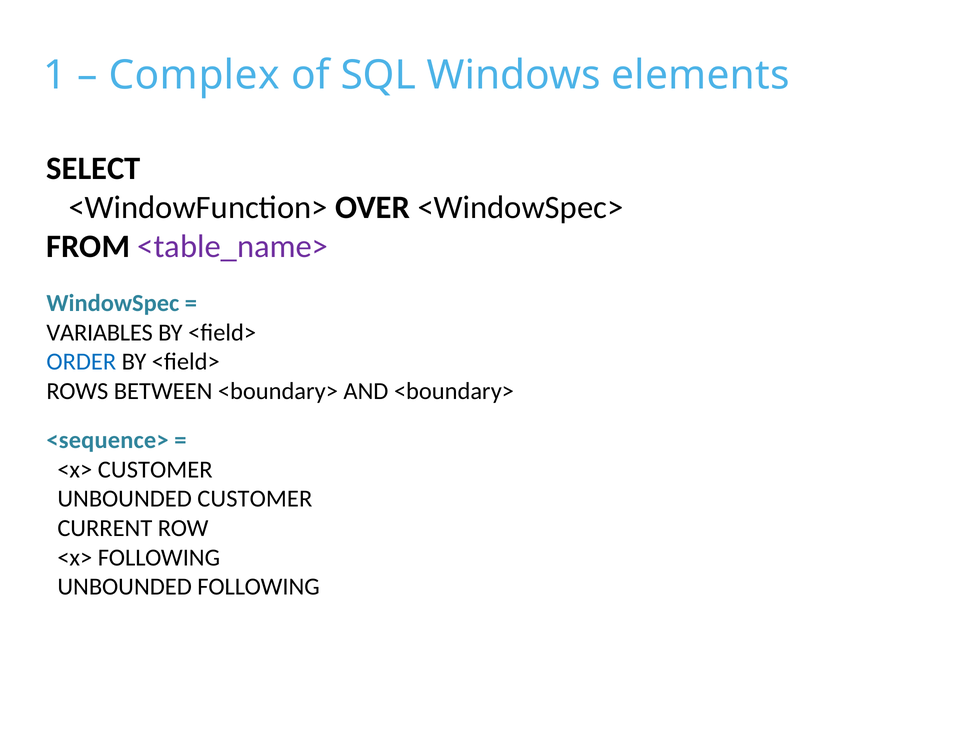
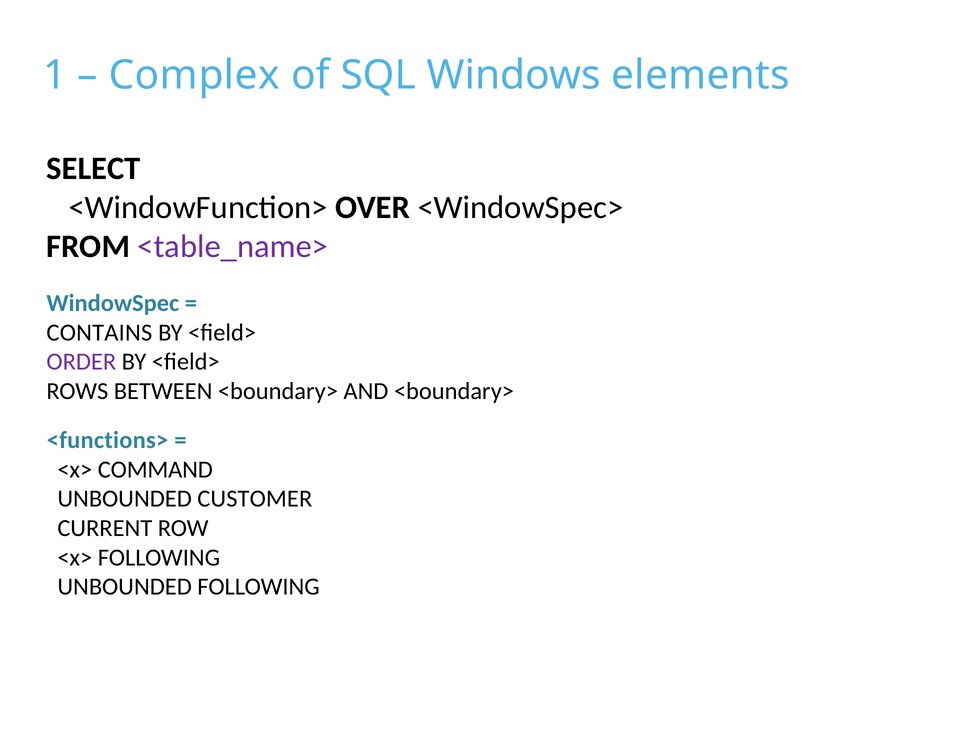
VARIABLES: VARIABLES -> CONTAINS
ORDER colour: blue -> purple
<sequence>: <sequence> -> <functions>
<x> CUSTOMER: CUSTOMER -> COMMAND
